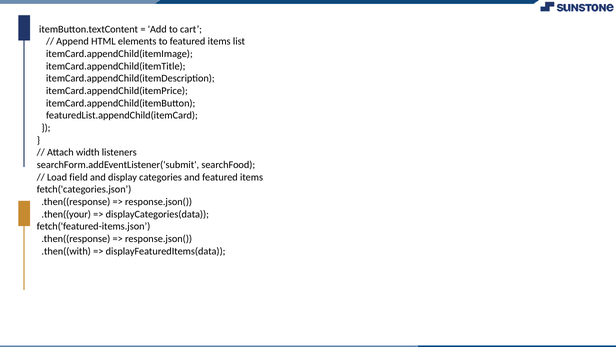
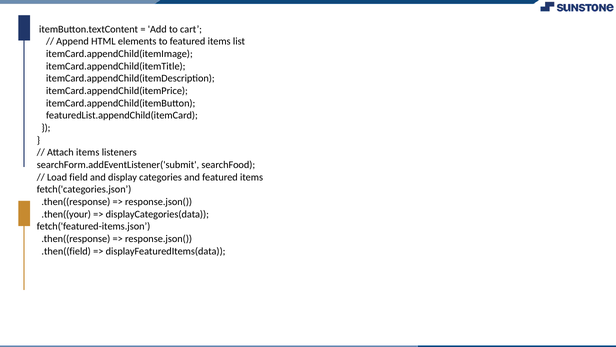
Attach width: width -> items
.then((with: .then((with -> .then((field
